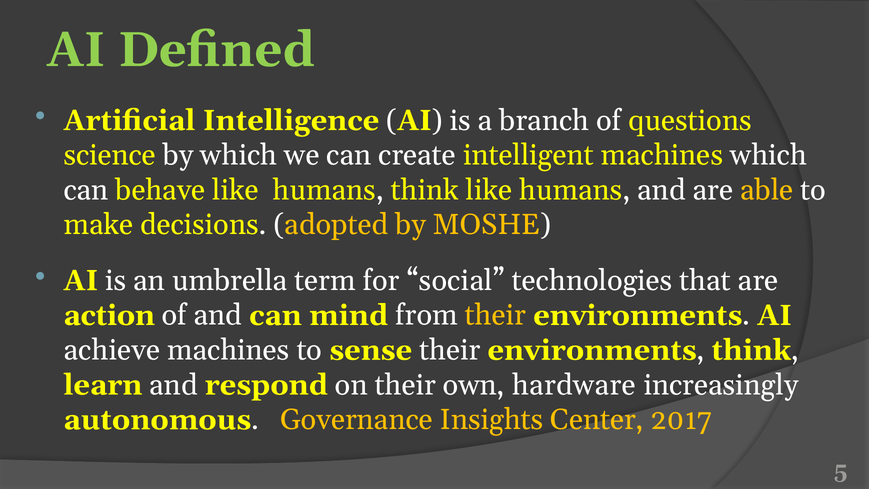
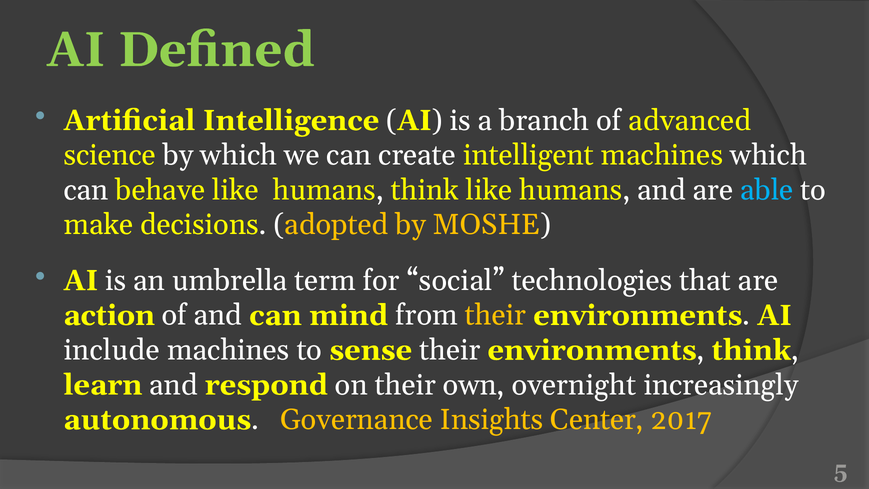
questions: questions -> advanced
able colour: yellow -> light blue
achieve: achieve -> include
hardware: hardware -> overnight
